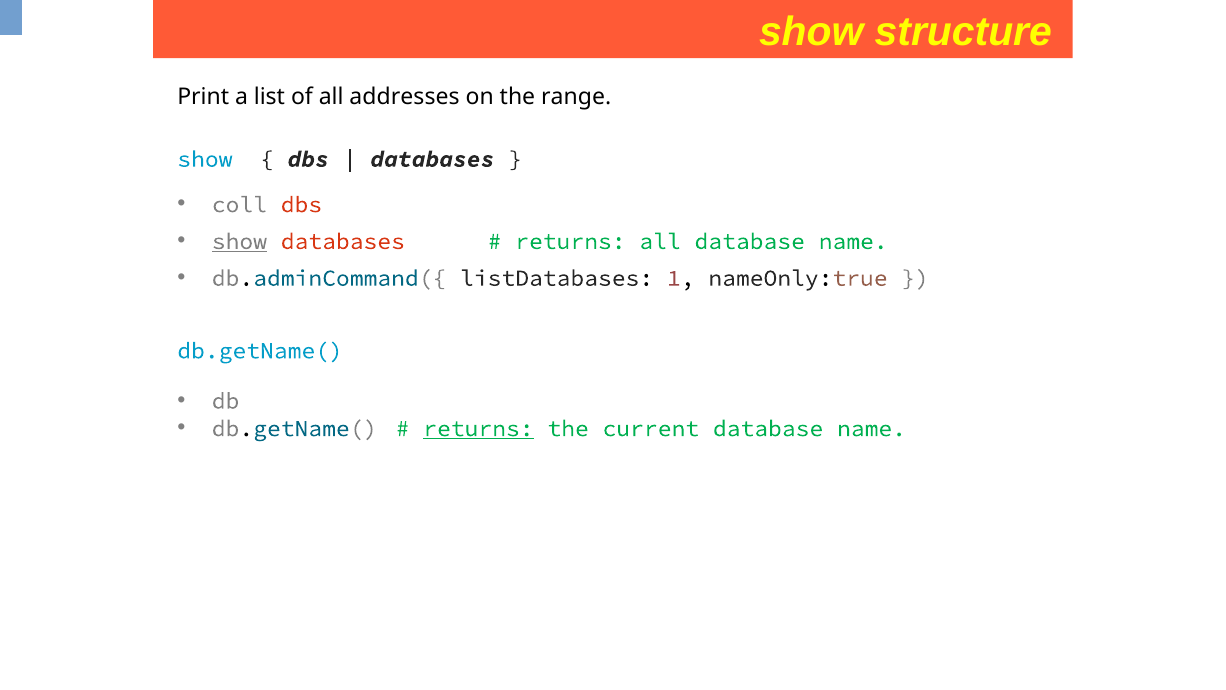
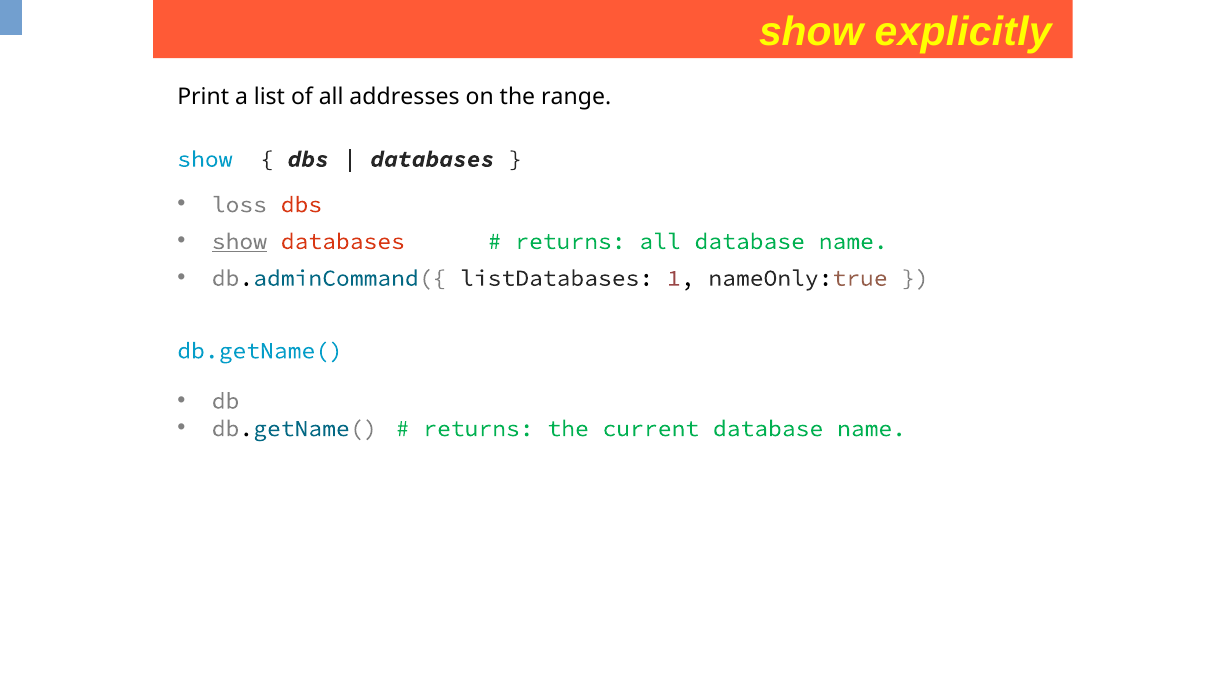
structure: structure -> explicitly
coll: coll -> loss
returns at (478, 428) underline: present -> none
